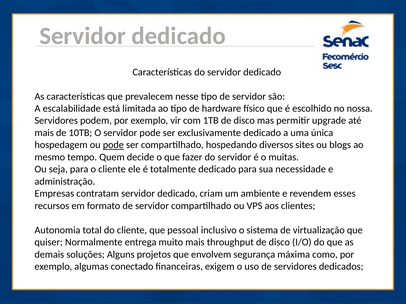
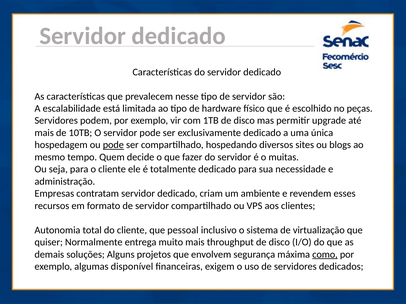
nossa: nossa -> peças
como underline: none -> present
conectado: conectado -> disponível
